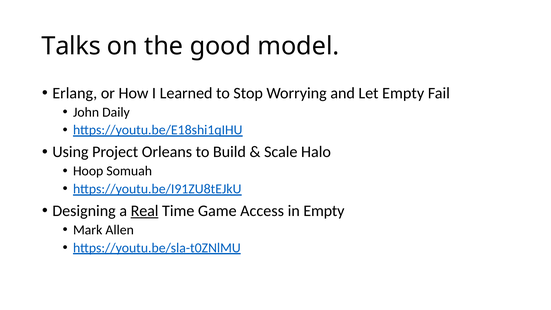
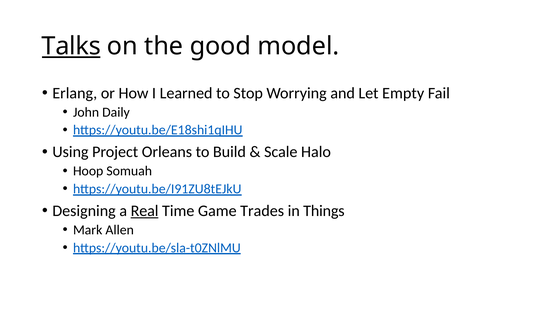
Talks underline: none -> present
Access: Access -> Trades
in Empty: Empty -> Things
